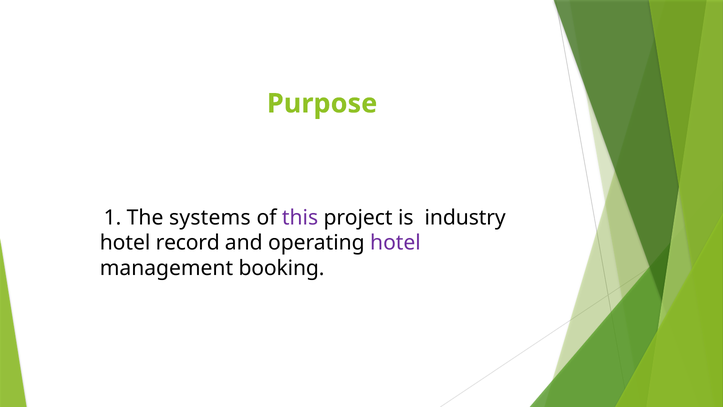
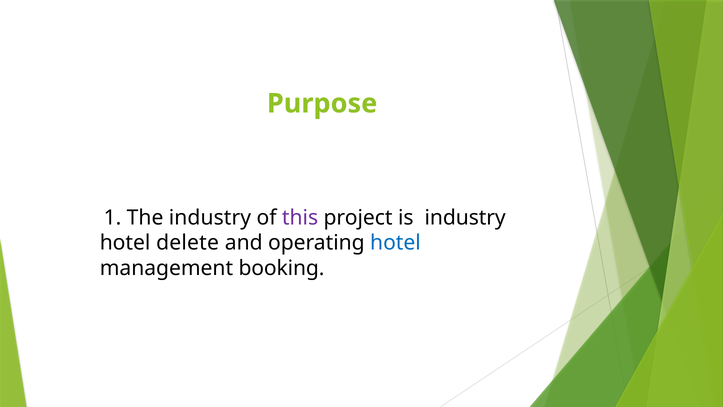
The systems: systems -> industry
record: record -> delete
hotel at (395, 243) colour: purple -> blue
